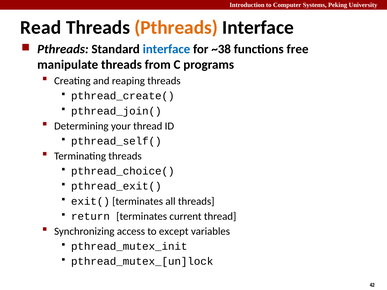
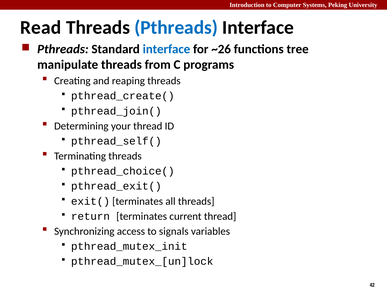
Pthreads at (176, 28) colour: orange -> blue
~38: ~38 -> ~26
free: free -> tree
except: except -> signals
